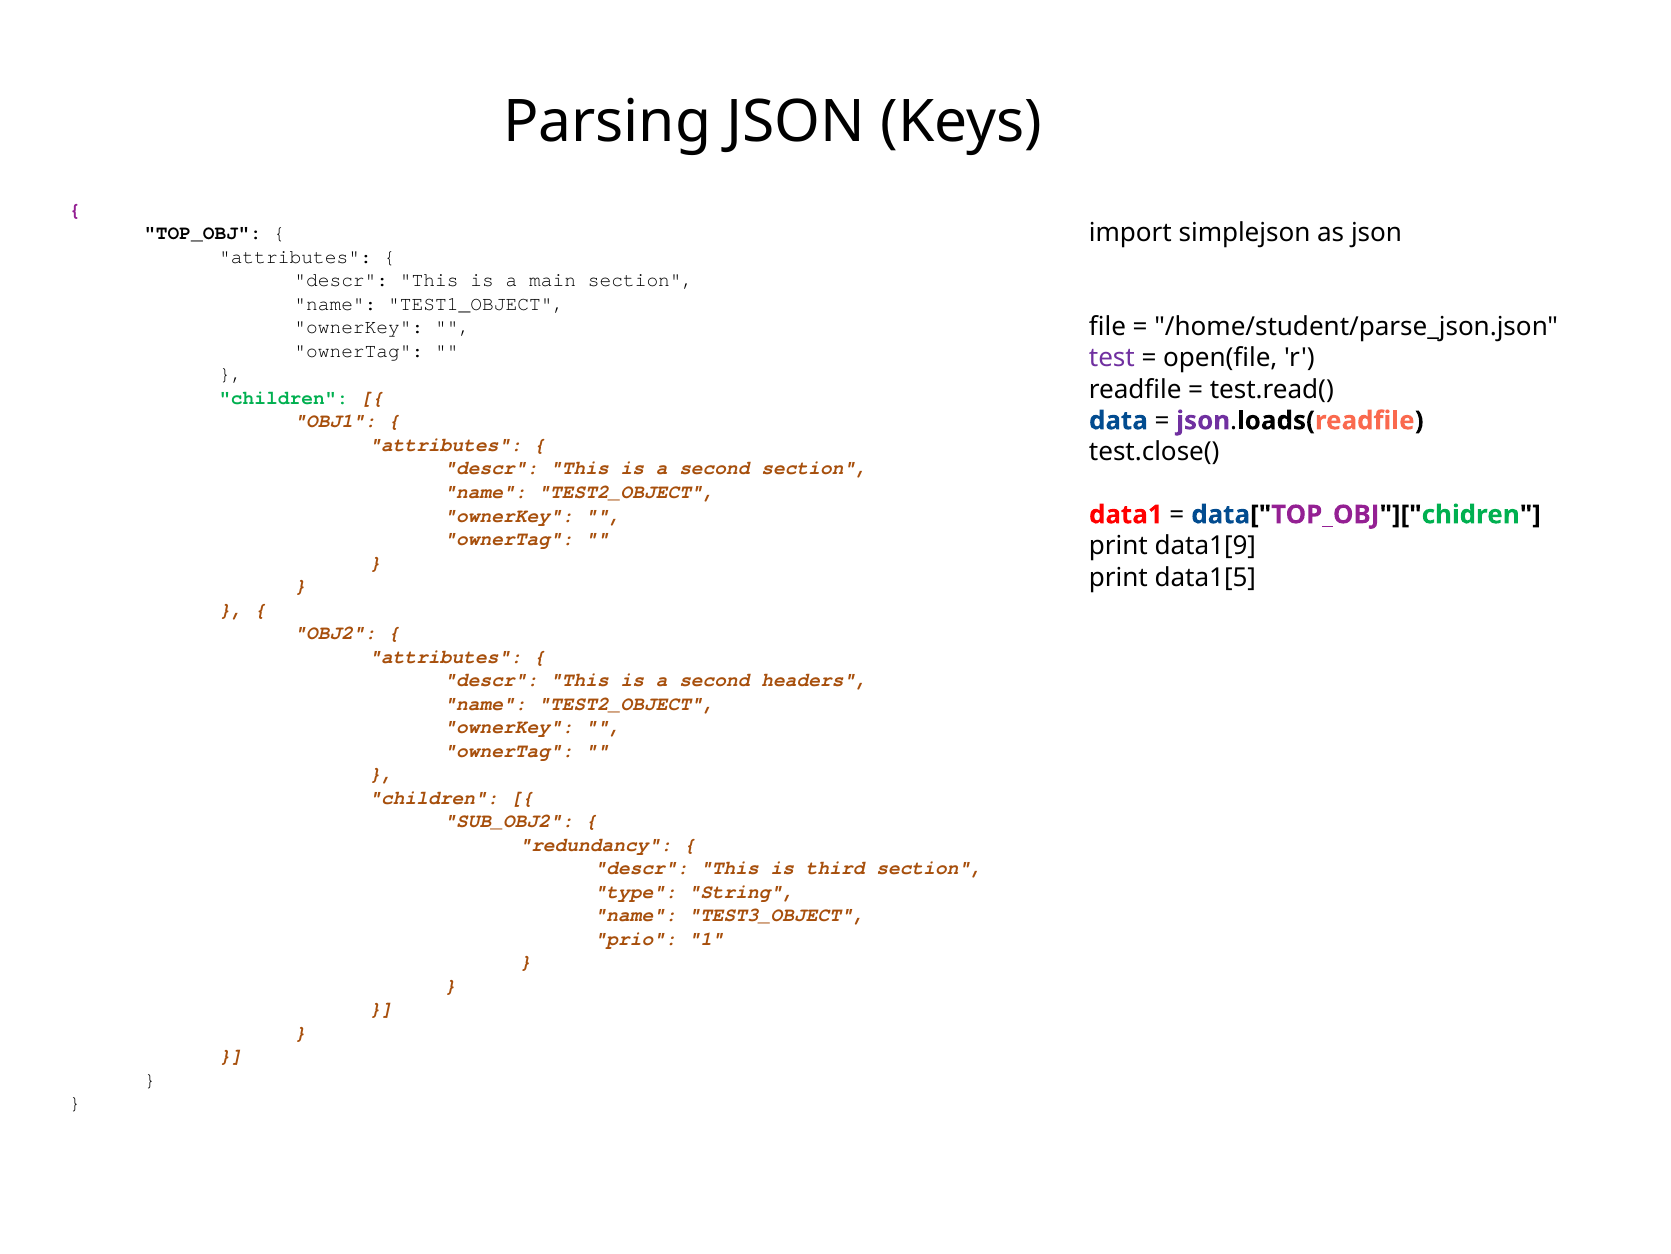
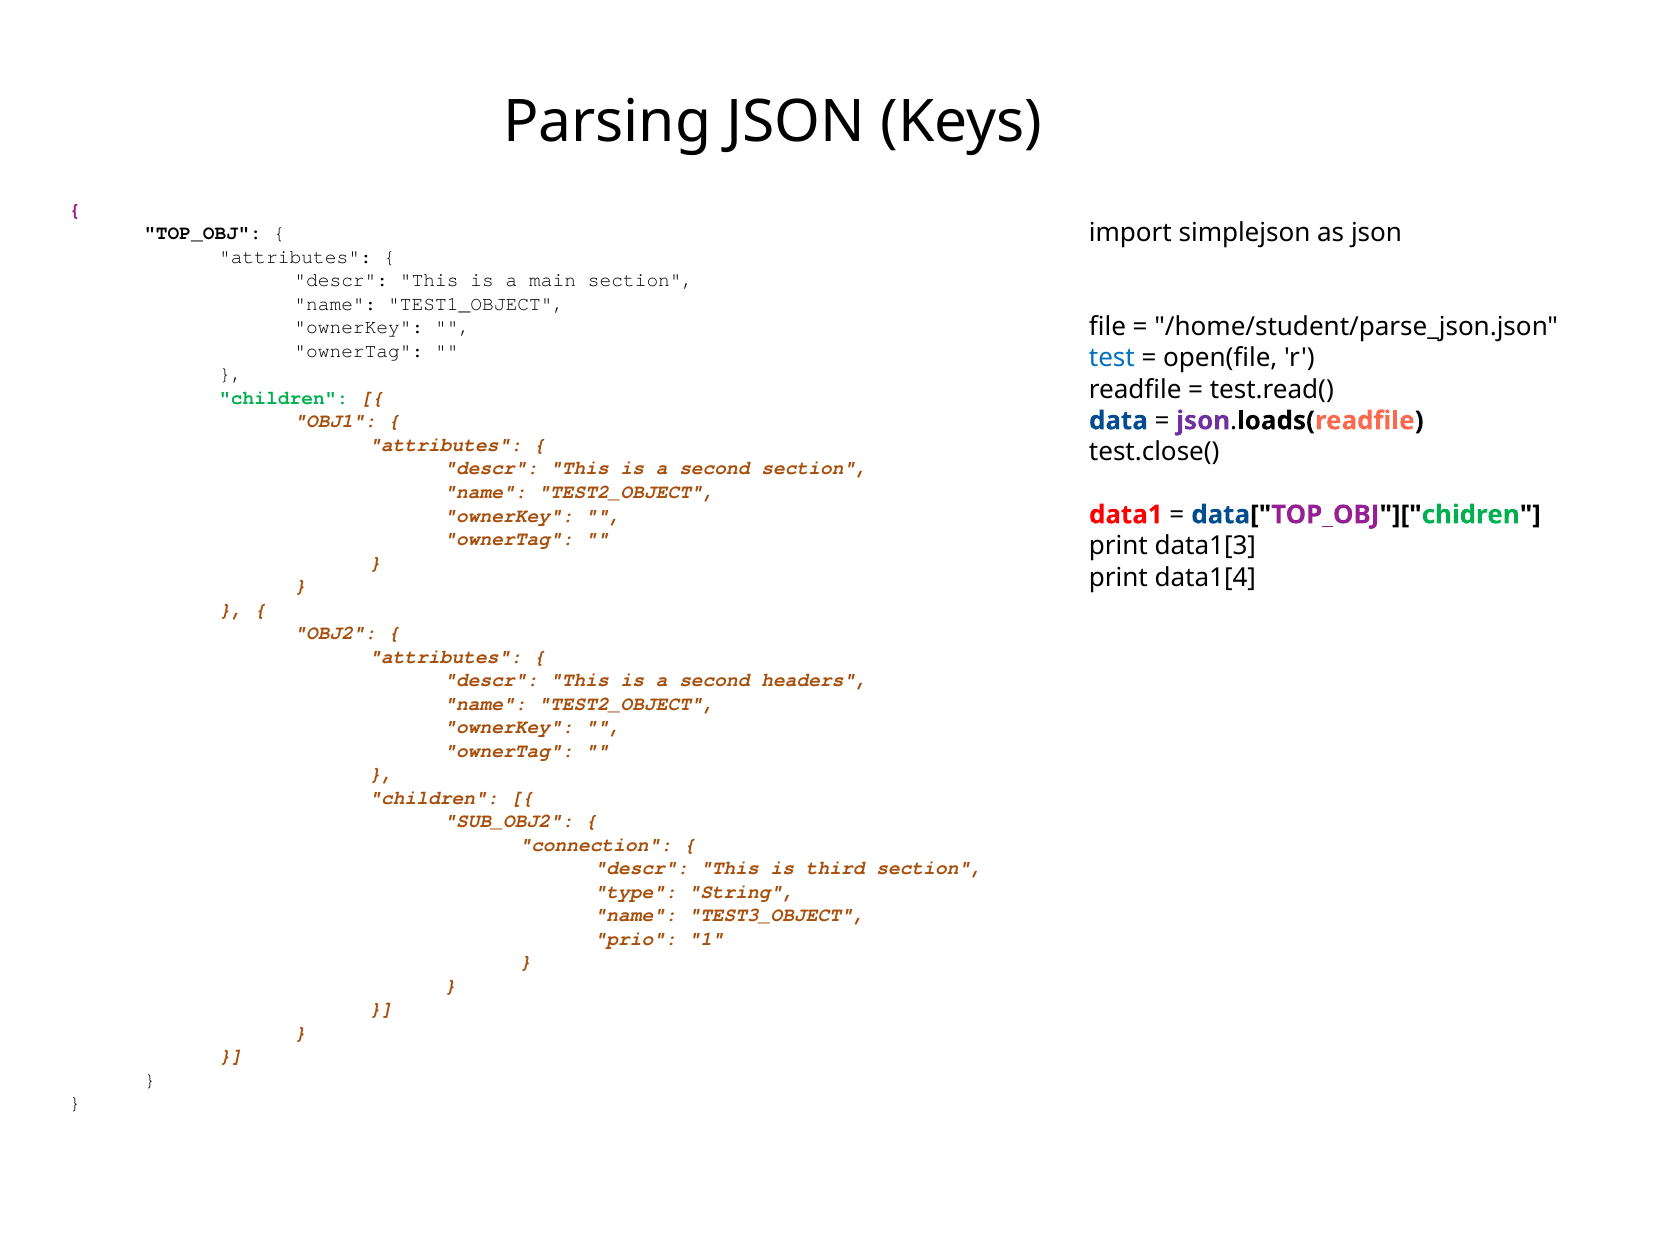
test colour: purple -> blue
data1[9: data1[9 -> data1[3
data1[5: data1[5 -> data1[4
redundancy: redundancy -> connection
